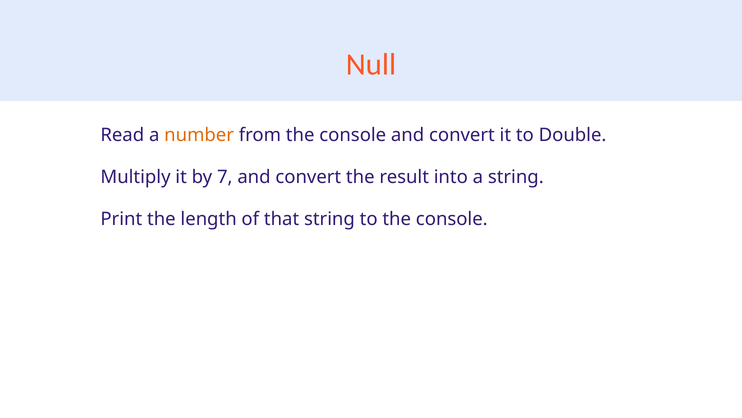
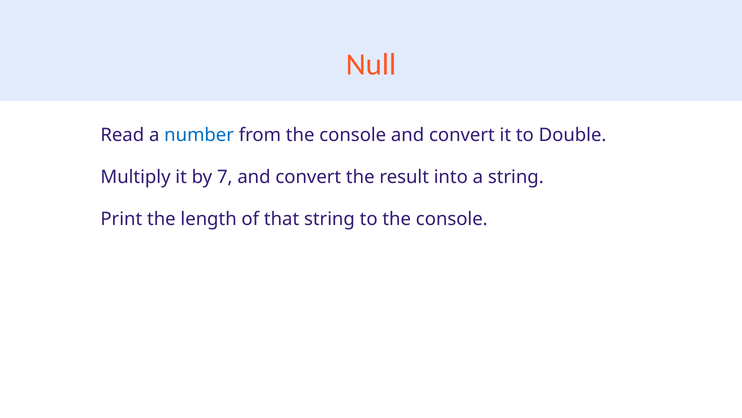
number colour: orange -> blue
